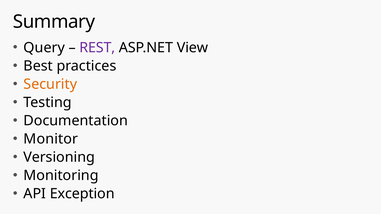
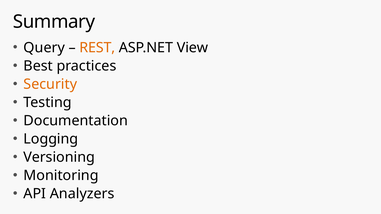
REST colour: purple -> orange
Monitor: Monitor -> Logging
Exception: Exception -> Analyzers
